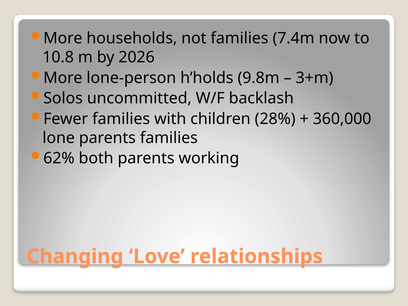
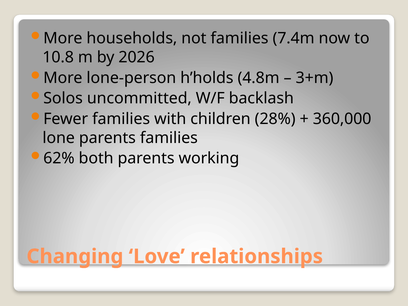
9.8m: 9.8m -> 4.8m
